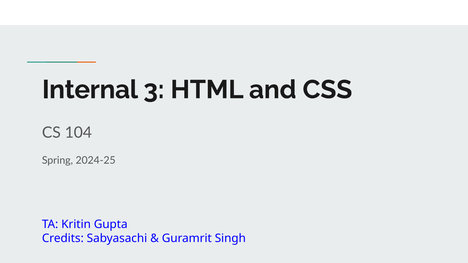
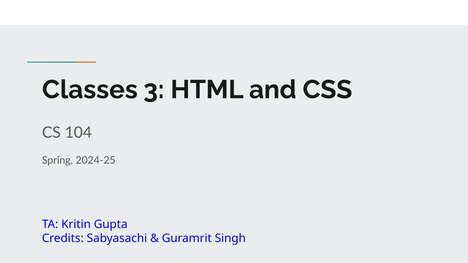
Internal: Internal -> Classes
